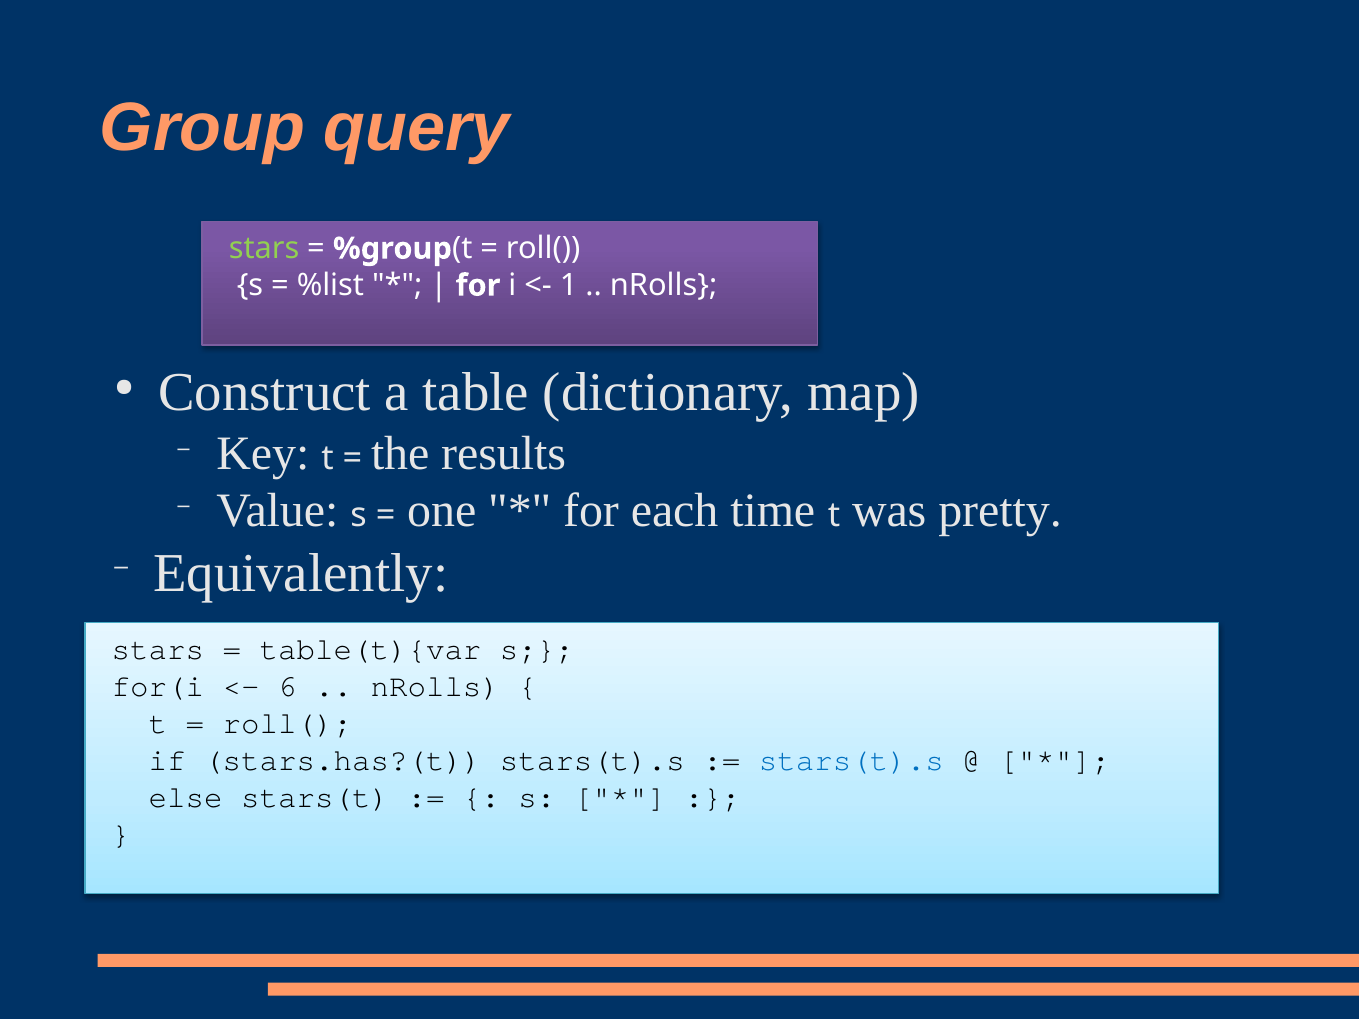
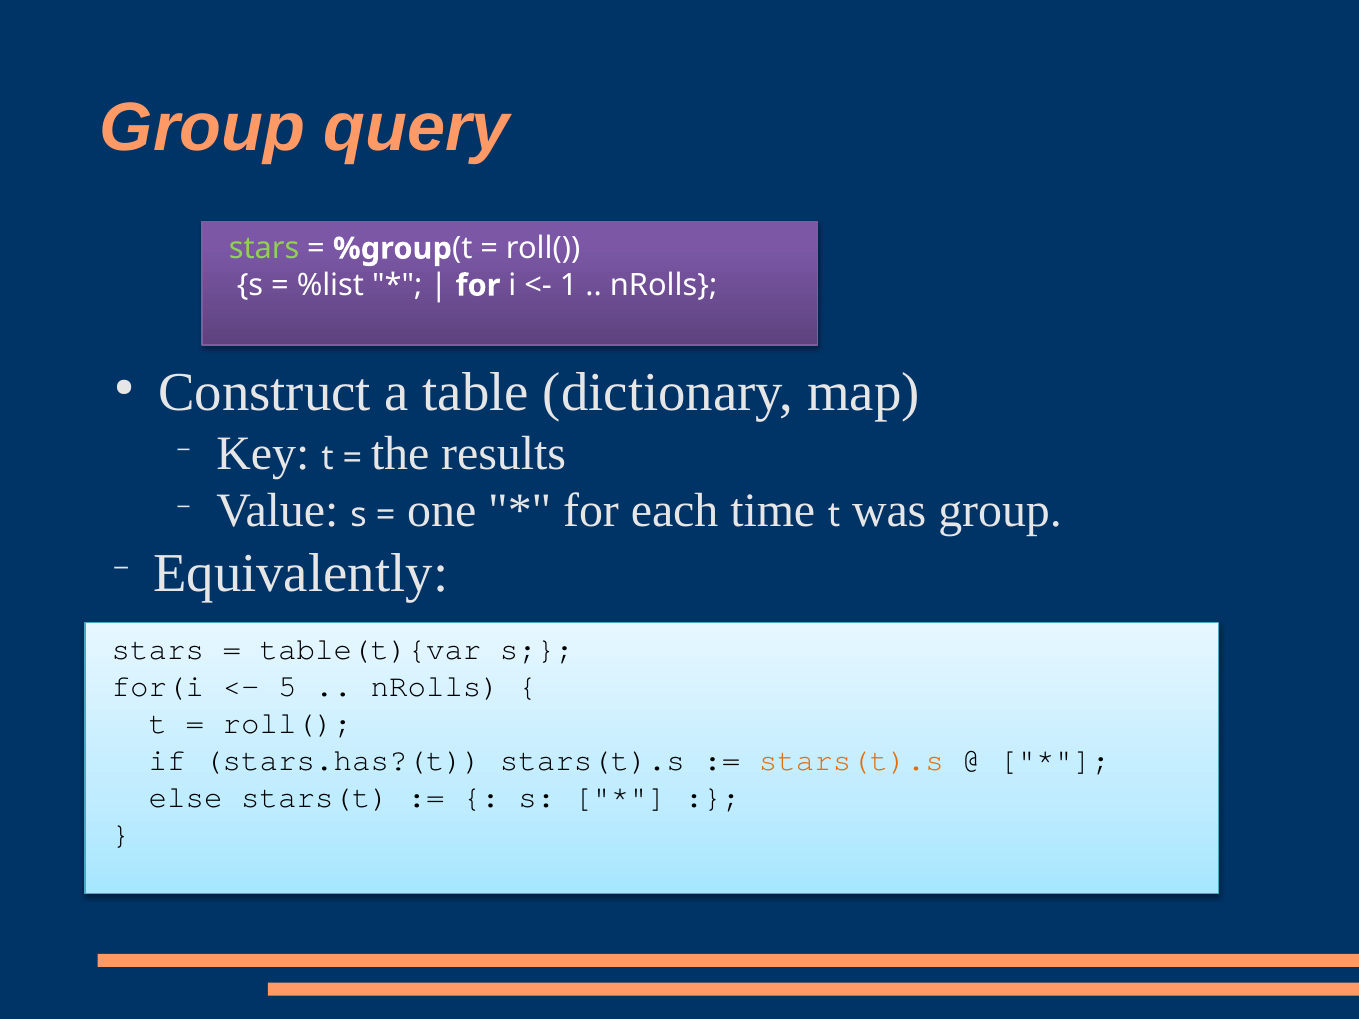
was pretty: pretty -> group
6: 6 -> 5
stars(t).s at (851, 760) colour: blue -> orange
